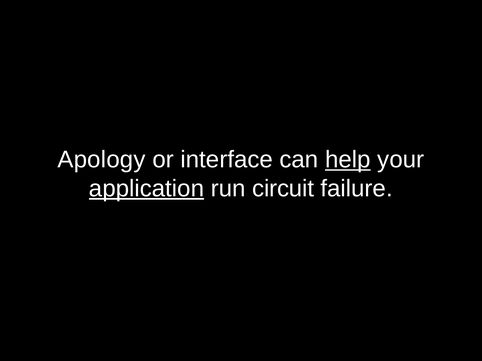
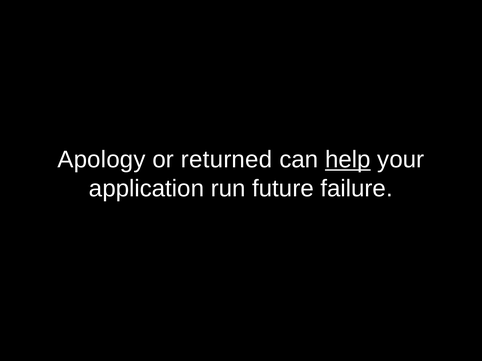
interface: interface -> returned
application underline: present -> none
circuit: circuit -> future
